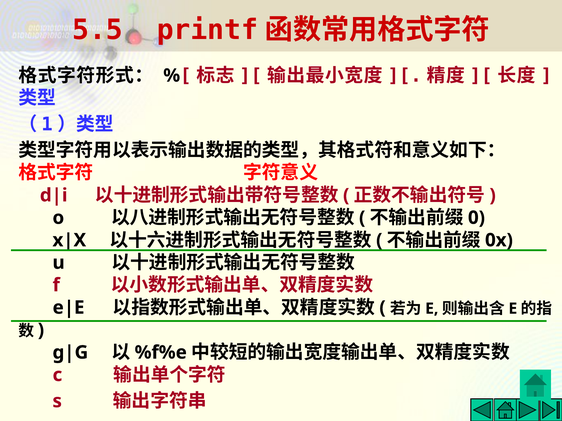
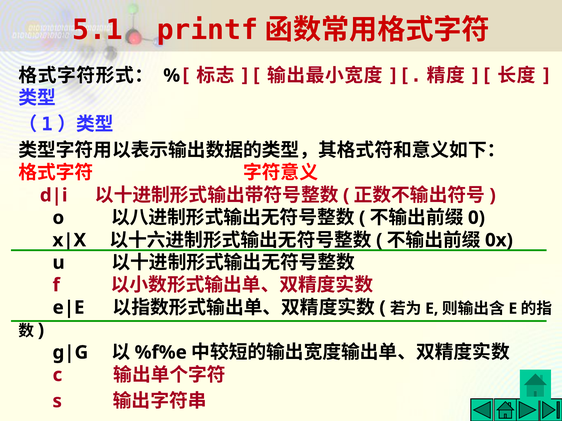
5.5: 5.5 -> 5.1
